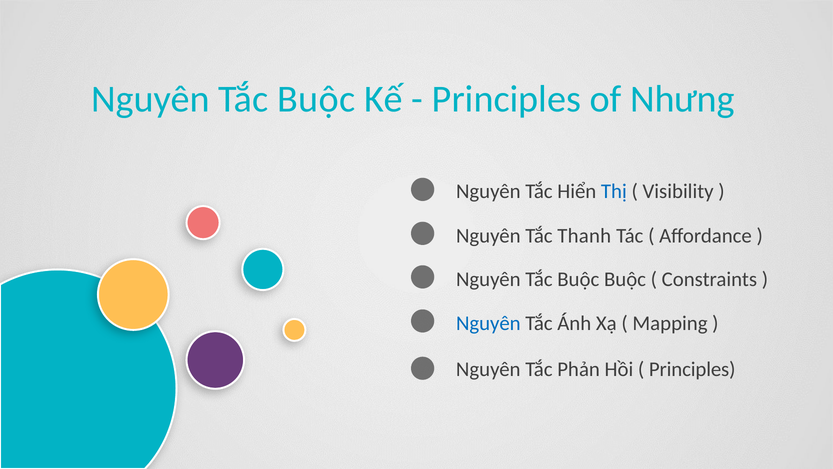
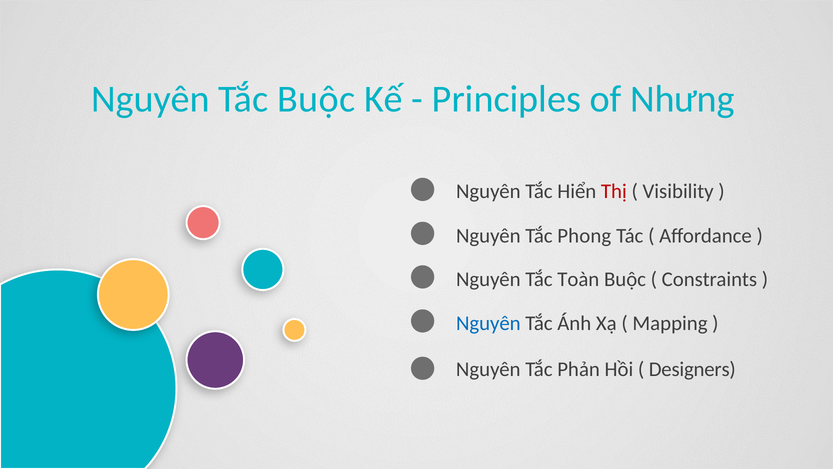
Thị colour: blue -> red
Thanh: Thanh -> Phong
Buộc at (578, 279): Buộc -> Toàn
Principles at (692, 369): Principles -> Designers
